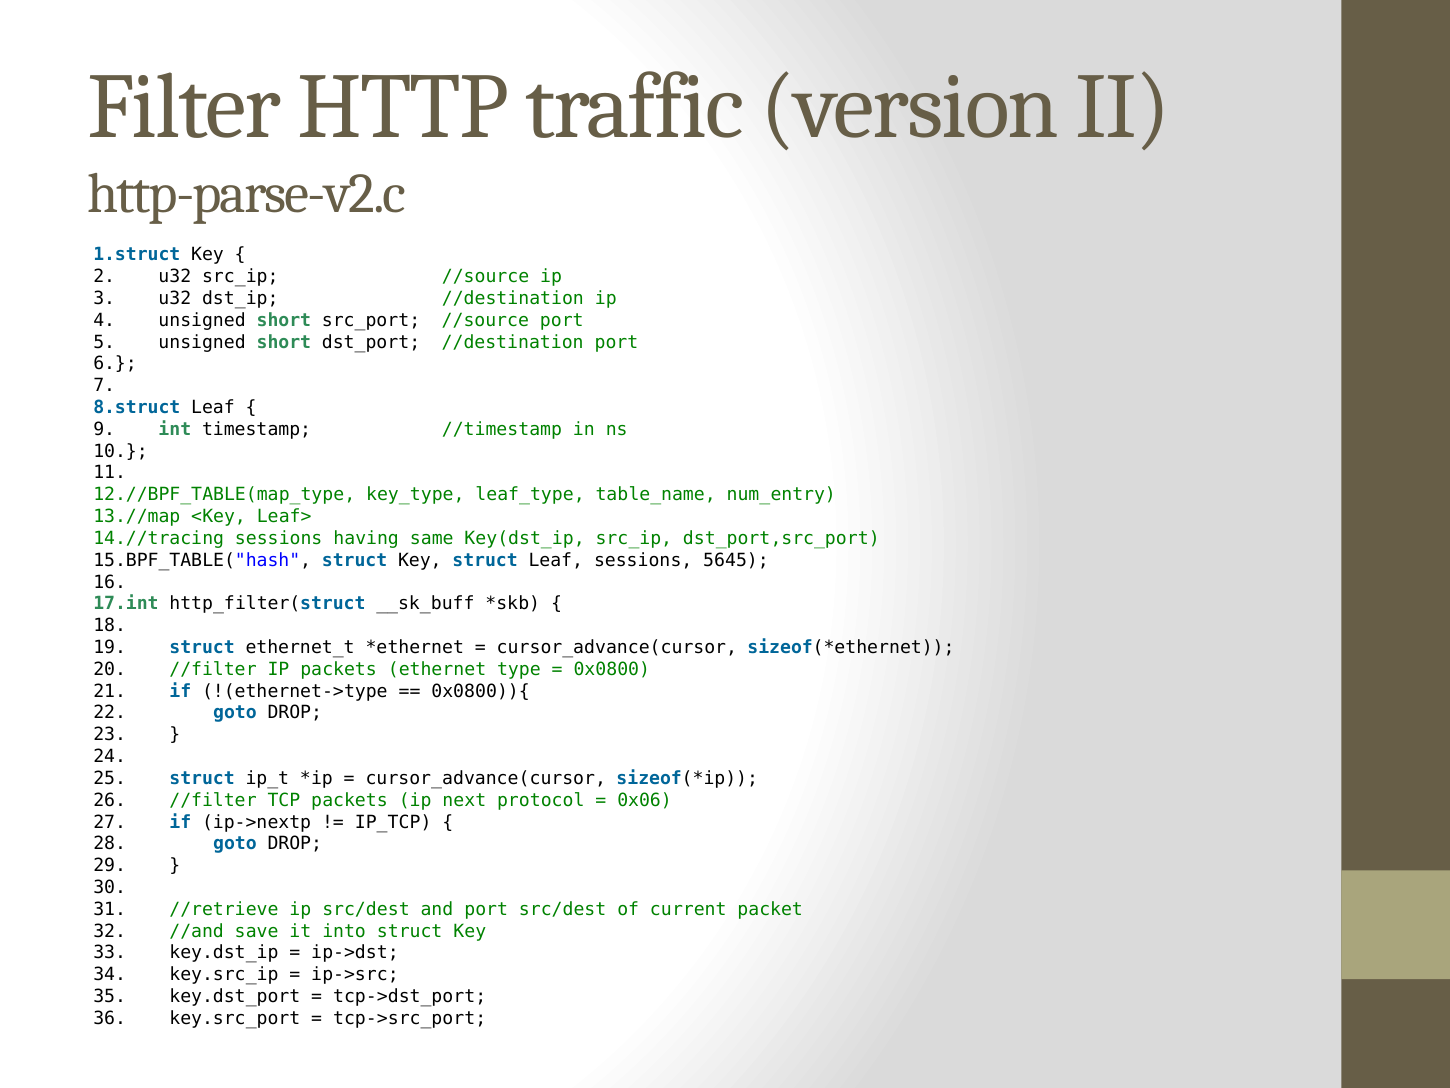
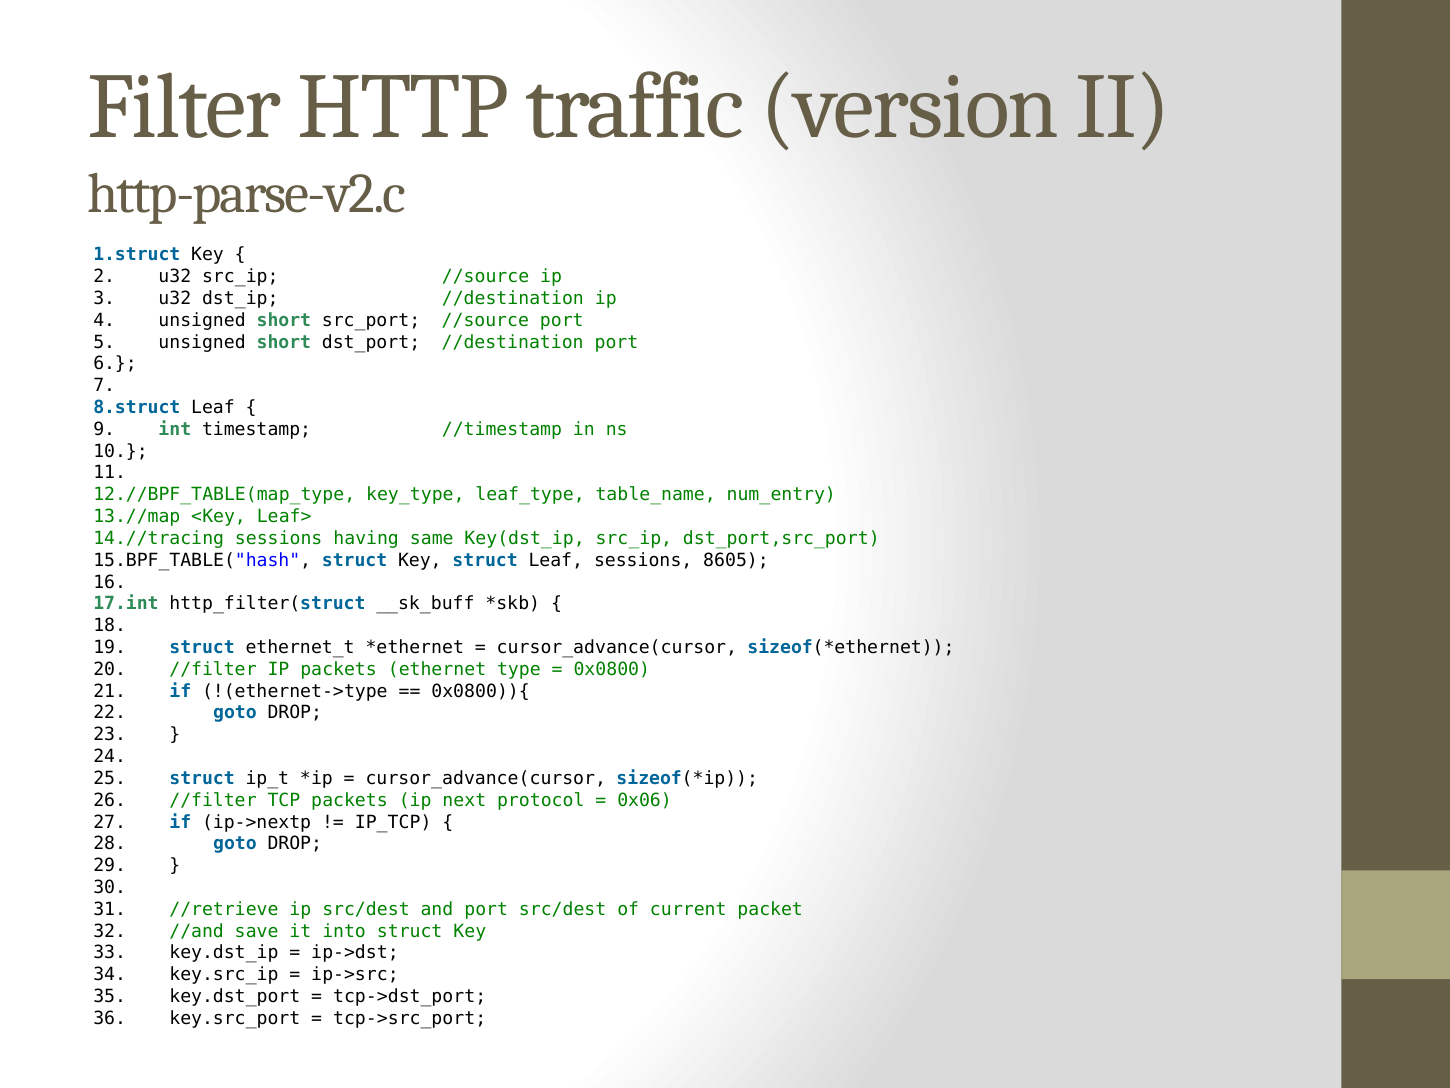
5645: 5645 -> 8605
